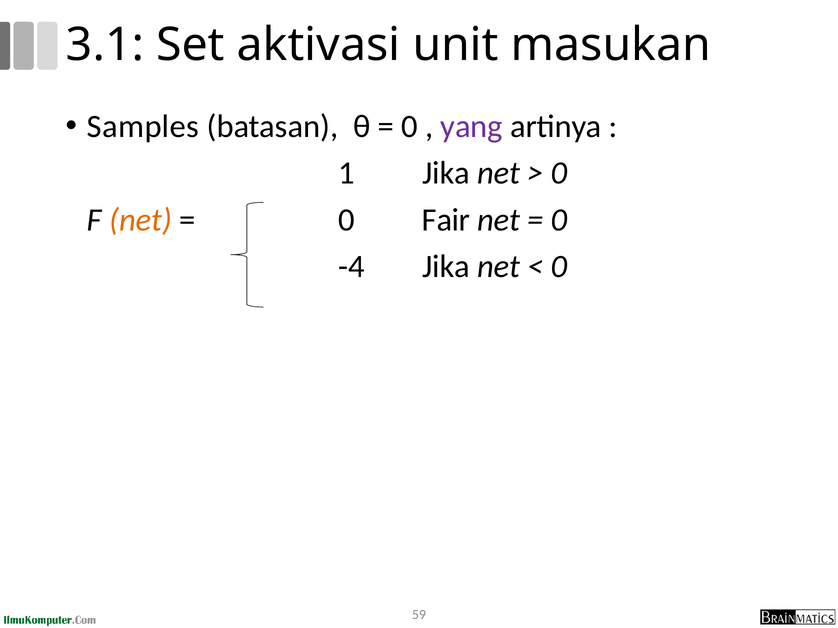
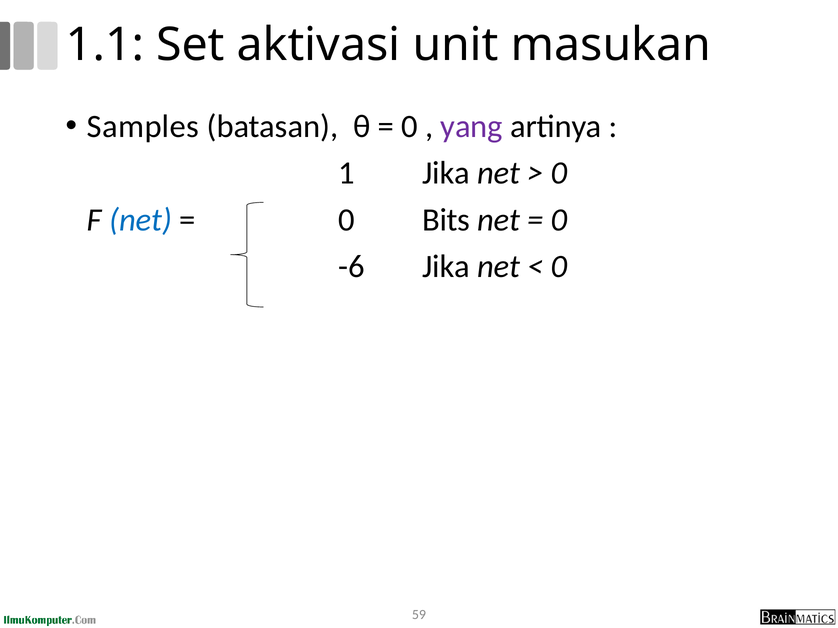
3.1: 3.1 -> 1.1
net at (141, 220) colour: orange -> blue
Fair: Fair -> Bits
-4: -4 -> -6
